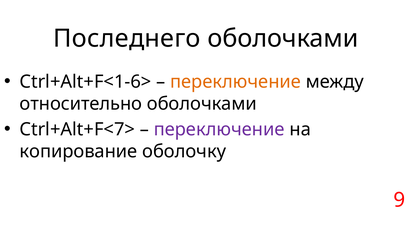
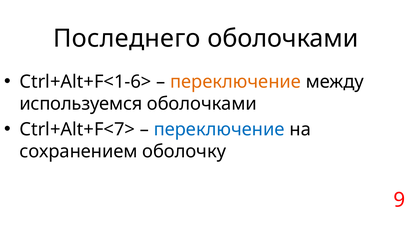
относительно: относительно -> используемся
переключение at (219, 129) colour: purple -> blue
копирование: копирование -> сохранением
